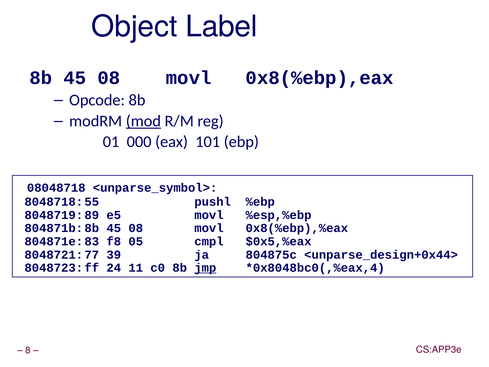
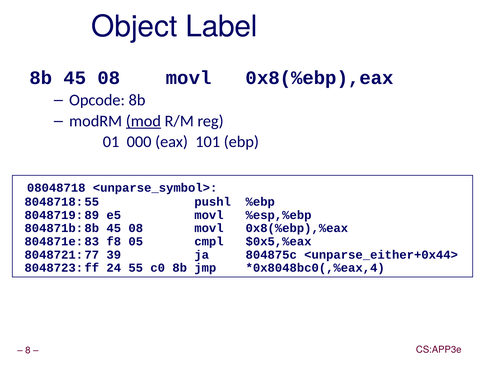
<unparse_design+0x44>: <unparse_design+0x44> -> <unparse_either+0x44>
11: 11 -> 55
jmp underline: present -> none
